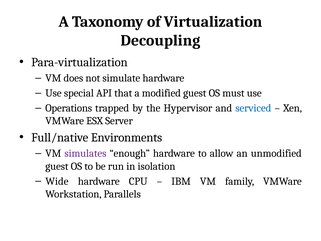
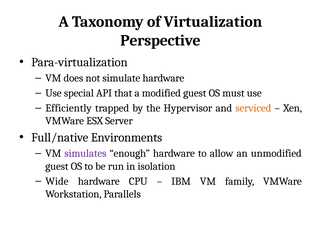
Decoupling: Decoupling -> Perspective
Operations: Operations -> Efficiently
serviced colour: blue -> orange
